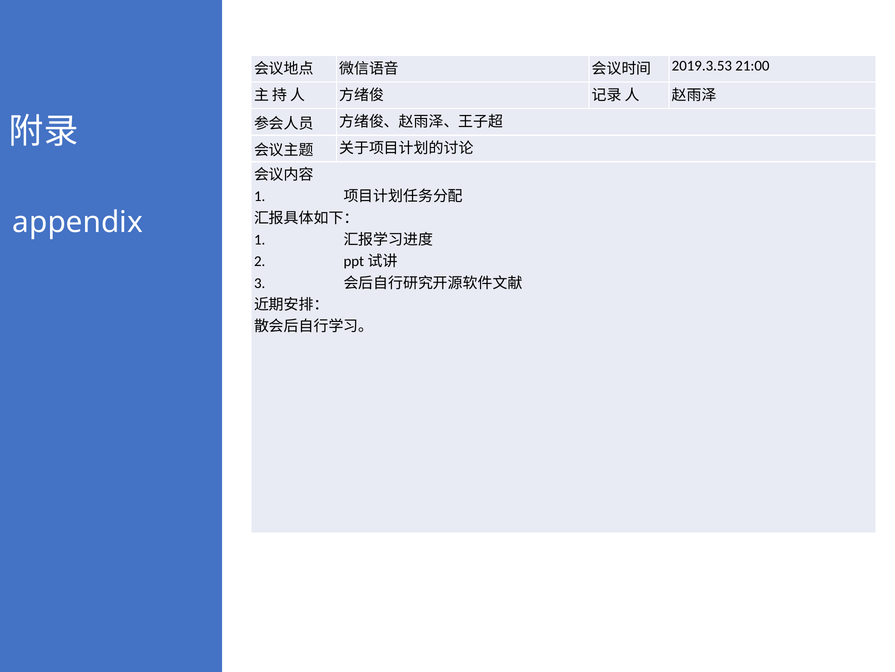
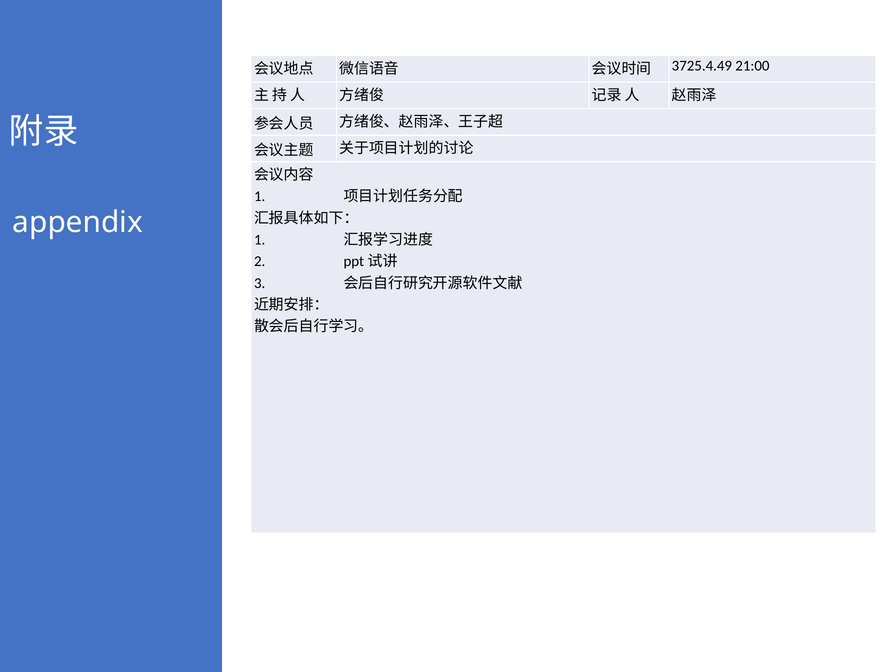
2019.3.53: 2019.3.53 -> 3725.4.49
